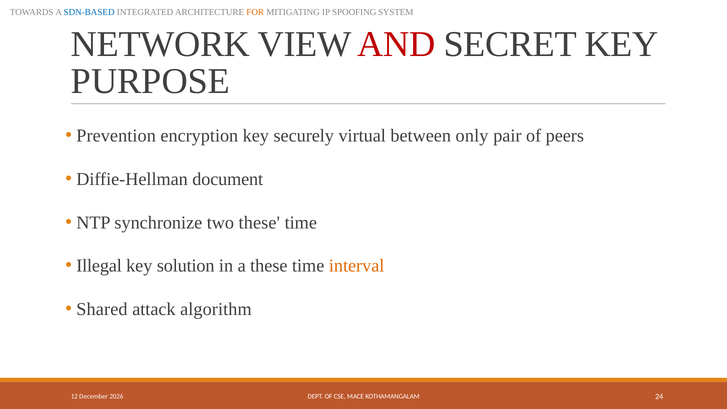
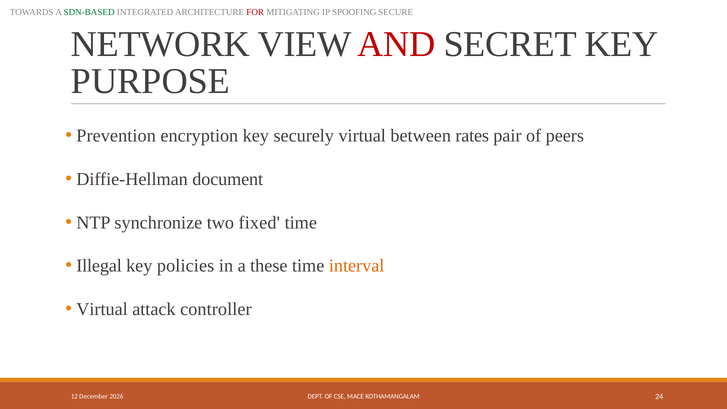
SDN-BASED colour: blue -> green
FOR colour: orange -> red
SYSTEM: SYSTEM -> SECURE
only: only -> rates
two these: these -> fixed
solution: solution -> policies
Shared at (102, 309): Shared -> Virtual
algorithm: algorithm -> controller
